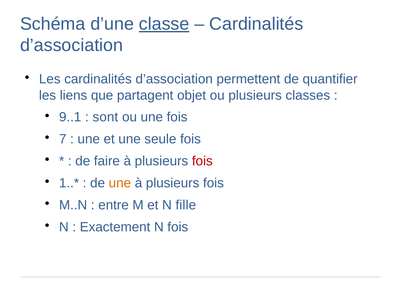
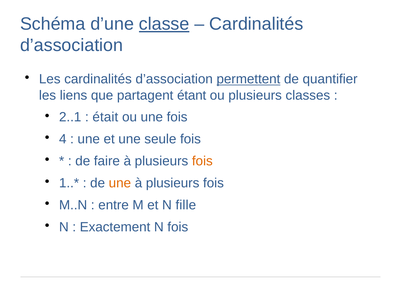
permettent underline: none -> present
objet: objet -> étant
9..1: 9..1 -> 2..1
sont: sont -> était
7: 7 -> 4
fois at (202, 161) colour: red -> orange
